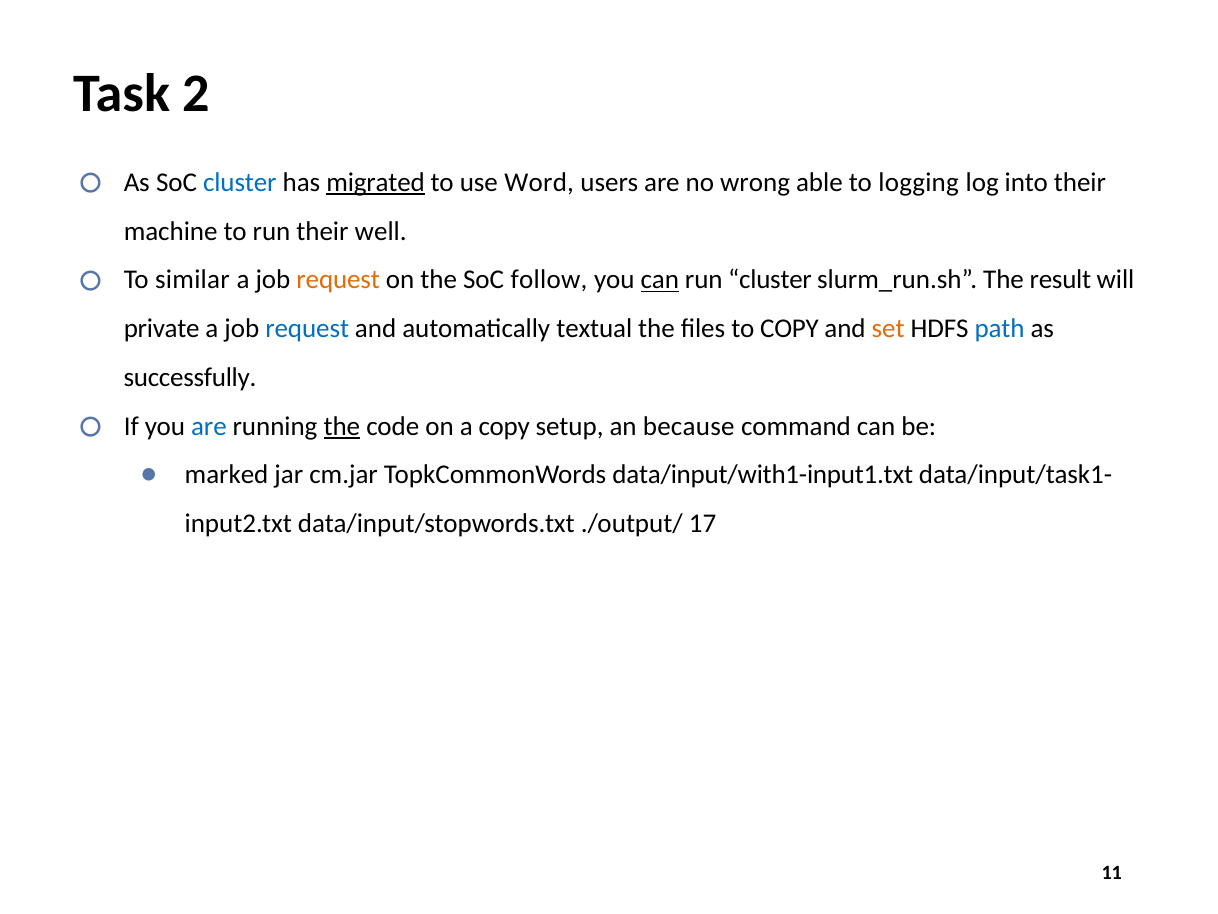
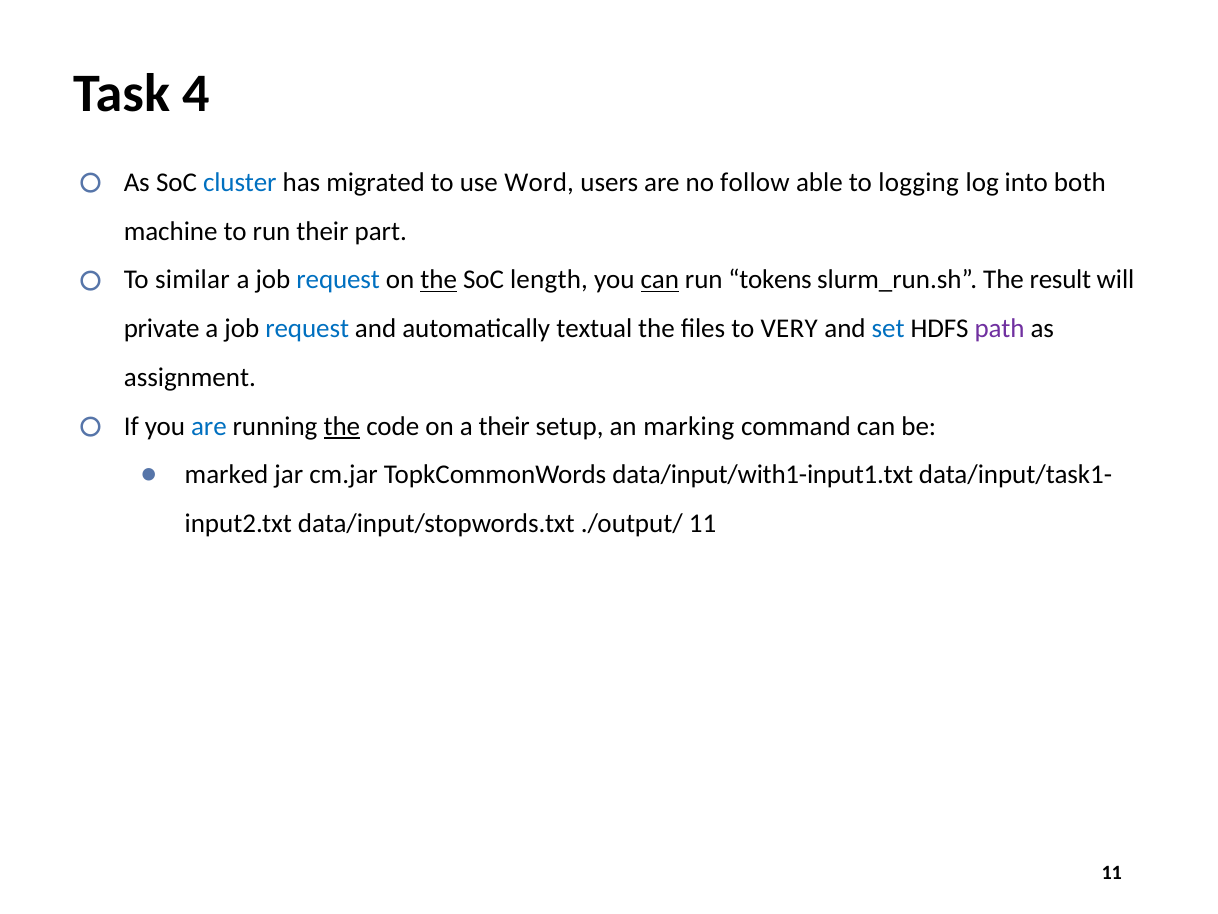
2: 2 -> 4
migrated underline: present -> none
wrong: wrong -> follow
into their: their -> both
well: well -> part
request at (338, 280) colour: orange -> blue
the at (439, 280) underline: none -> present
follow: follow -> length
run cluster: cluster -> tokens
to COPY: COPY -> VERY
set colour: orange -> blue
path colour: blue -> purple
successfully: successfully -> assignment
a copy: copy -> their
because: because -> marking
./output/ 17: 17 -> 11
